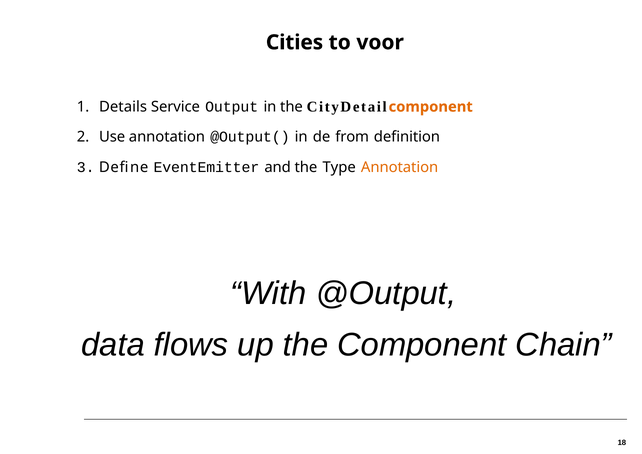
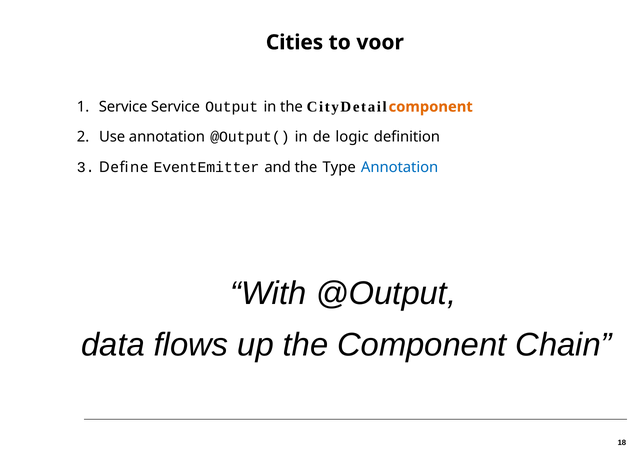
Details at (123, 107): Details -> Service
from: from -> logic
Annotation at (400, 167) colour: orange -> blue
